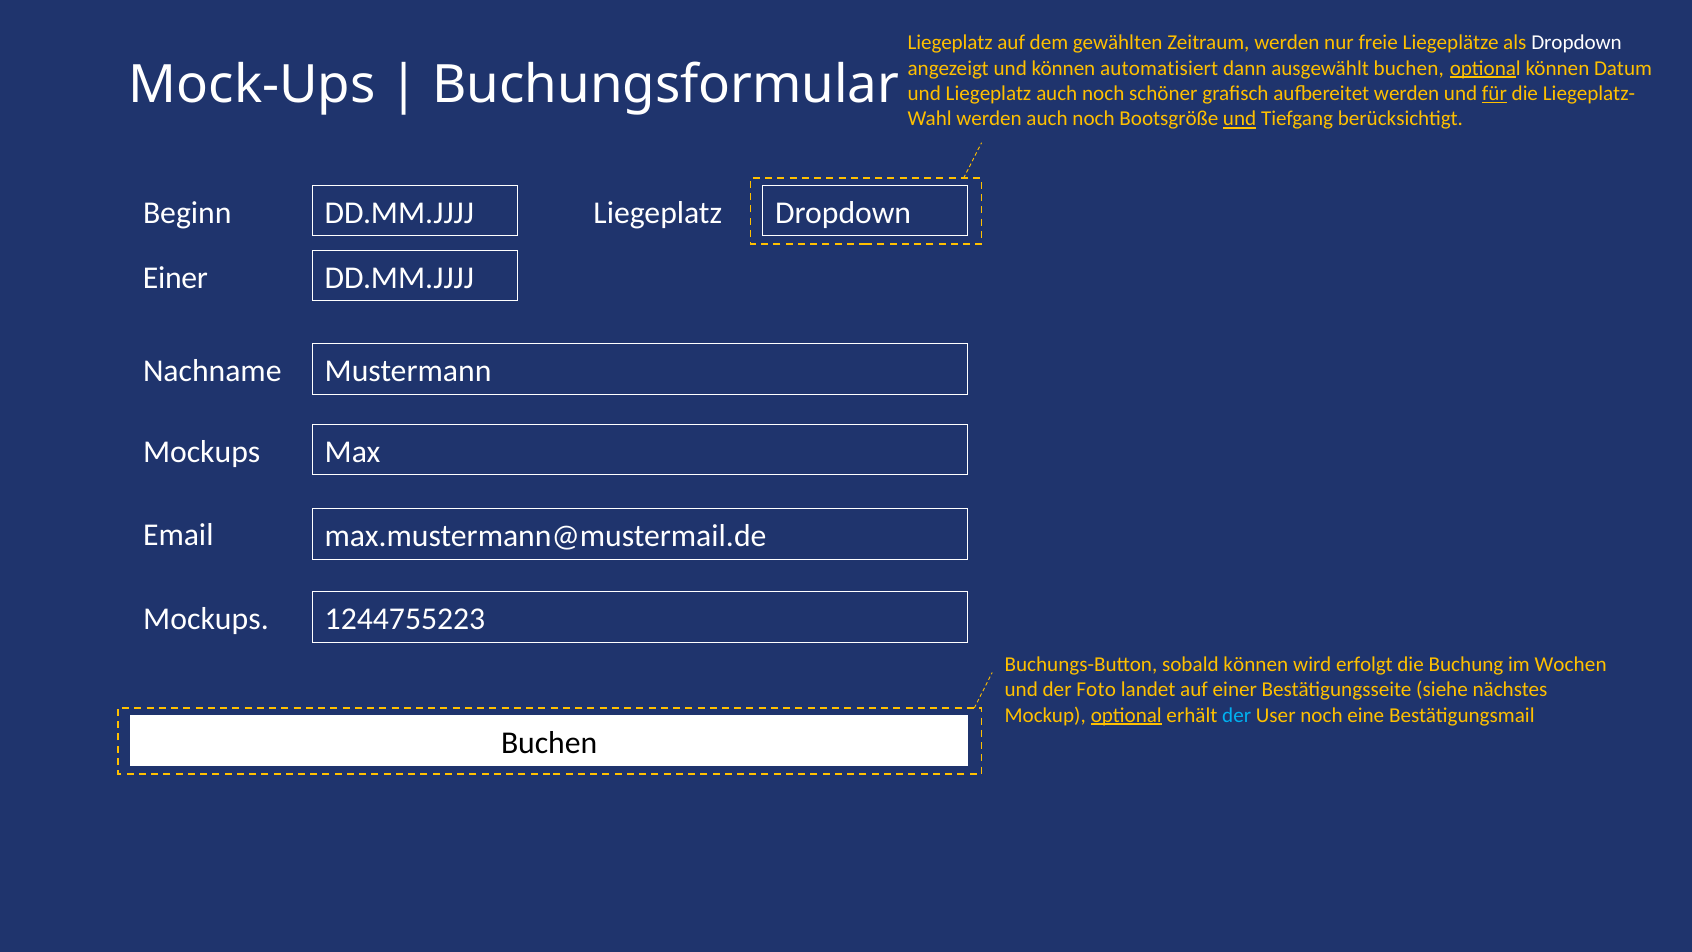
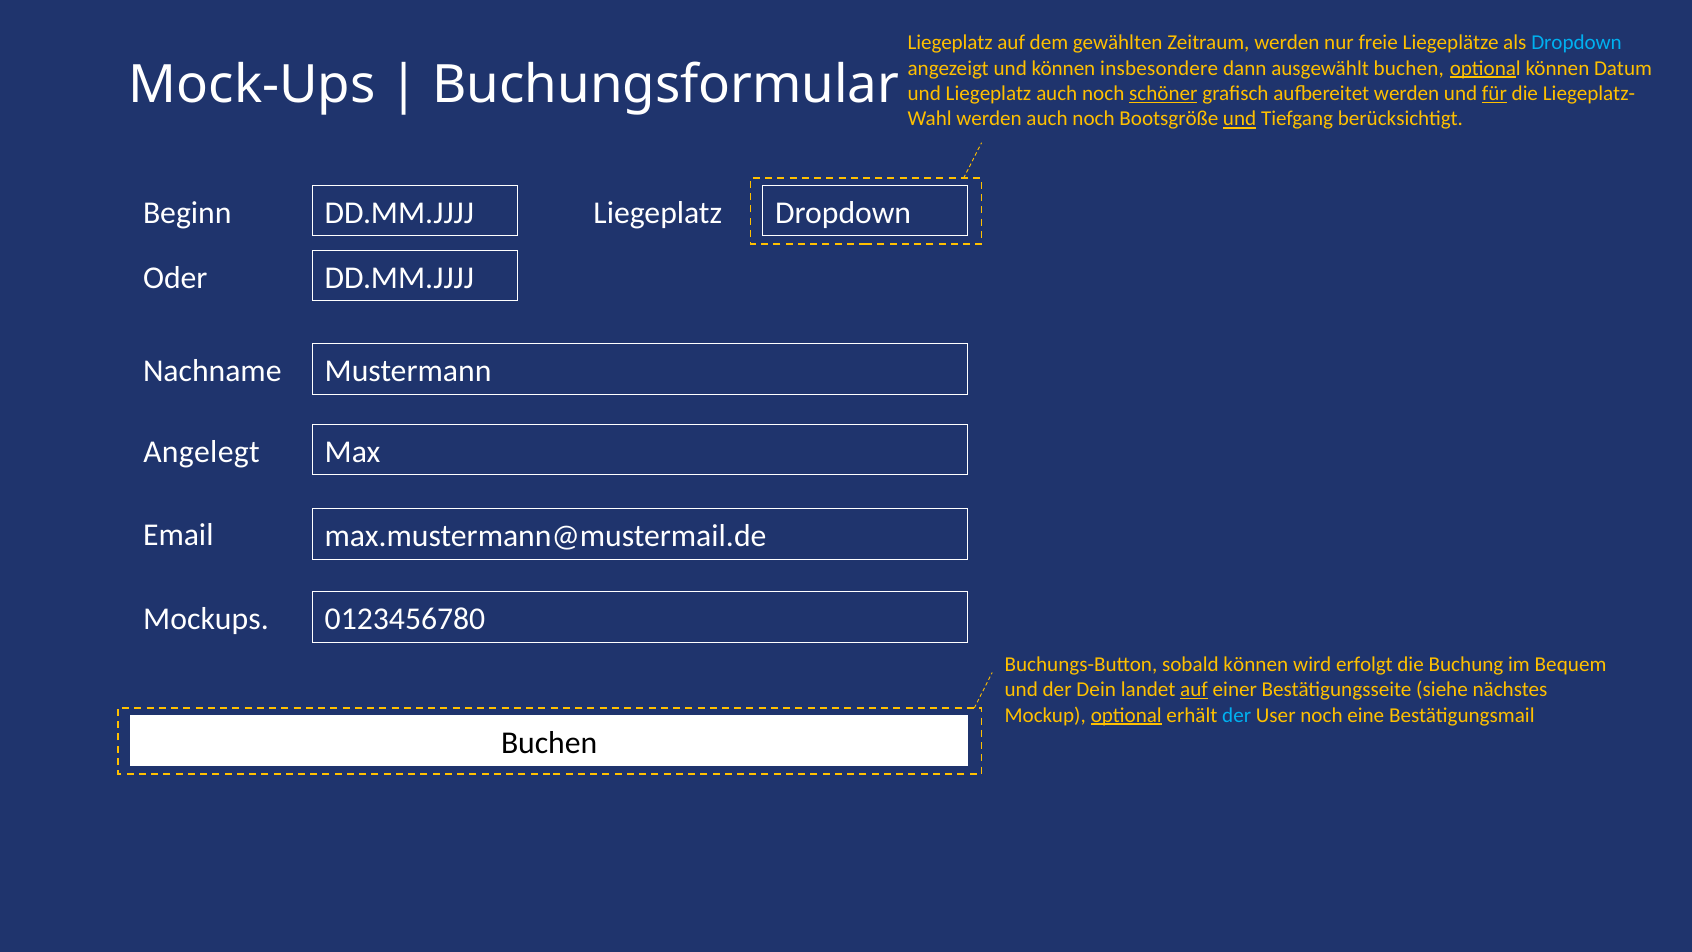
Dropdown at (1577, 43) colour: white -> light blue
automatisiert: automatisiert -> insbesondere
schöner underline: none -> present
Einer at (175, 278): Einer -> Oder
Mockups at (202, 451): Mockups -> Angelegt
1244755223: 1244755223 -> 0123456780
Wochen: Wochen -> Bequem
Foto: Foto -> Dein
auf at (1194, 690) underline: none -> present
